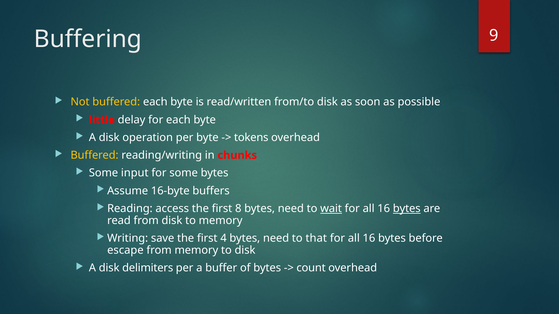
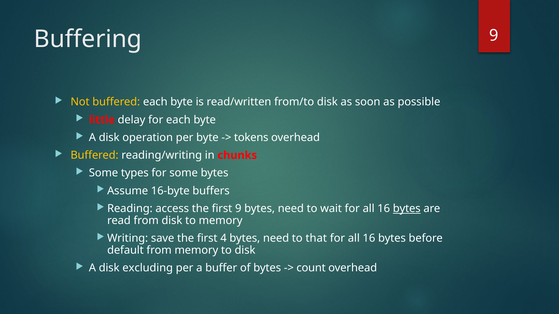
input: input -> types
first 8: 8 -> 9
wait underline: present -> none
escape: escape -> default
delimiters: delimiters -> excluding
